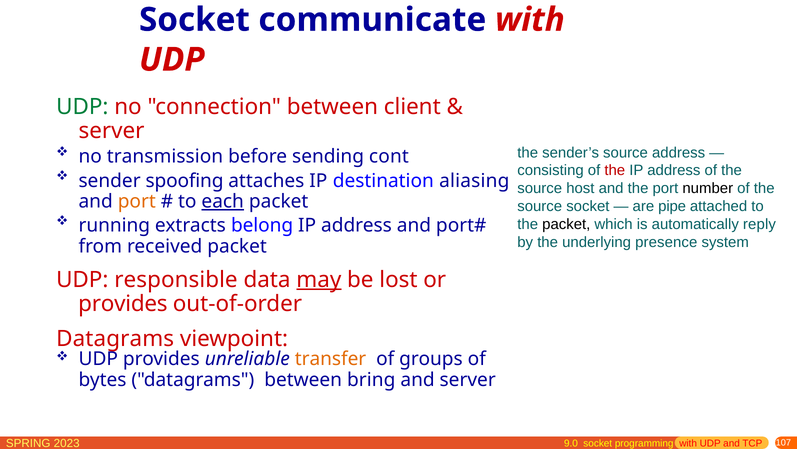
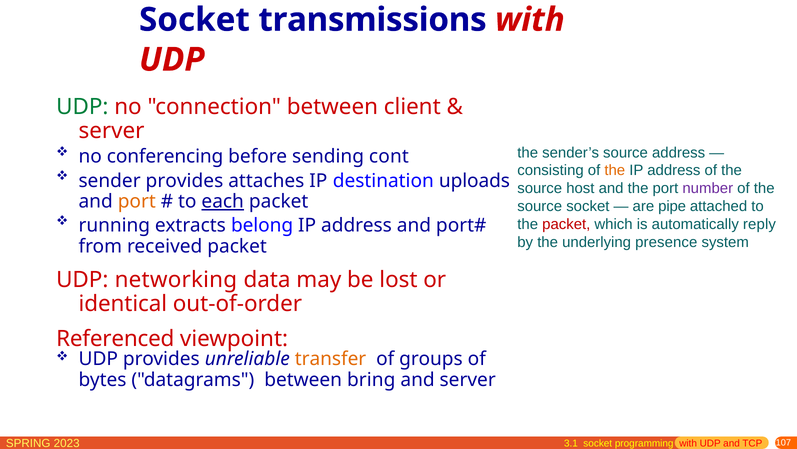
communicate: communicate -> transmissions
transmission: transmission -> conferencing
the at (615, 170) colour: red -> orange
sender spoofing: spoofing -> provides
aliasing: aliasing -> uploads
number colour: black -> purple
packet at (566, 224) colour: black -> red
responsible: responsible -> networking
may underline: present -> none
provides at (123, 303): provides -> identical
Datagrams at (115, 338): Datagrams -> Referenced
9.0: 9.0 -> 3.1
